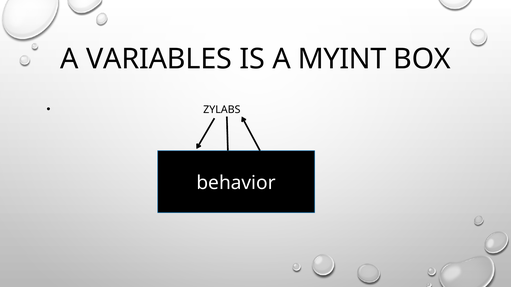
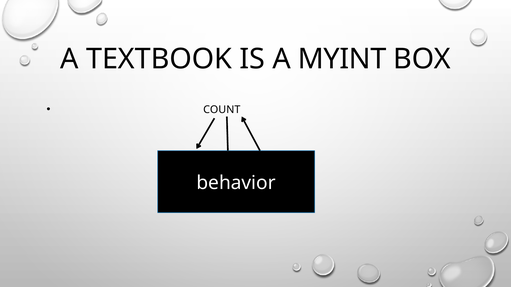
VARIABLES: VARIABLES -> TEXTBOOK
ZYLABS: ZYLABS -> COUNT
